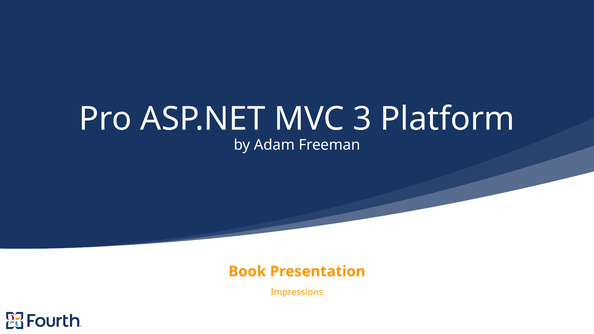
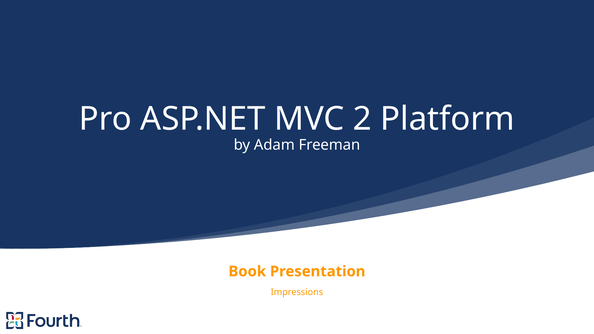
3: 3 -> 2
